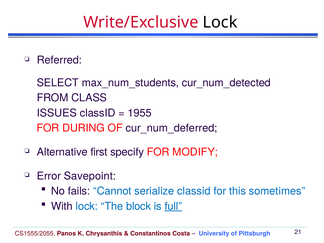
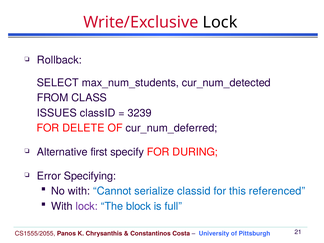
Referred: Referred -> Rollback
1955: 1955 -> 3239
DURING: DURING -> DELETE
MODIFY: MODIFY -> DURING
Savepoint: Savepoint -> Specifying
No fails: fails -> with
sometimes: sometimes -> referenced
lock at (87, 206) colour: blue -> purple
full underline: present -> none
